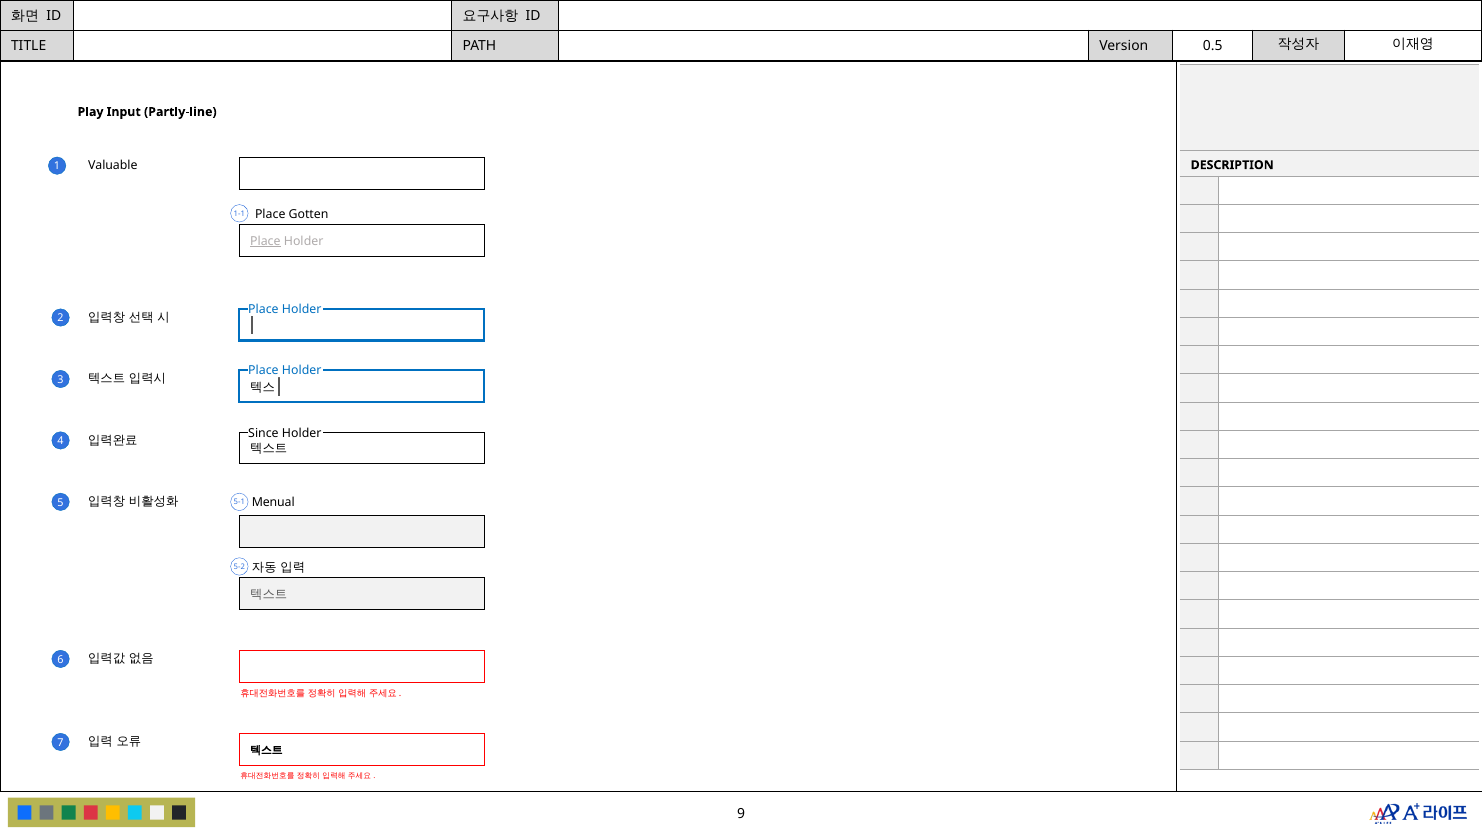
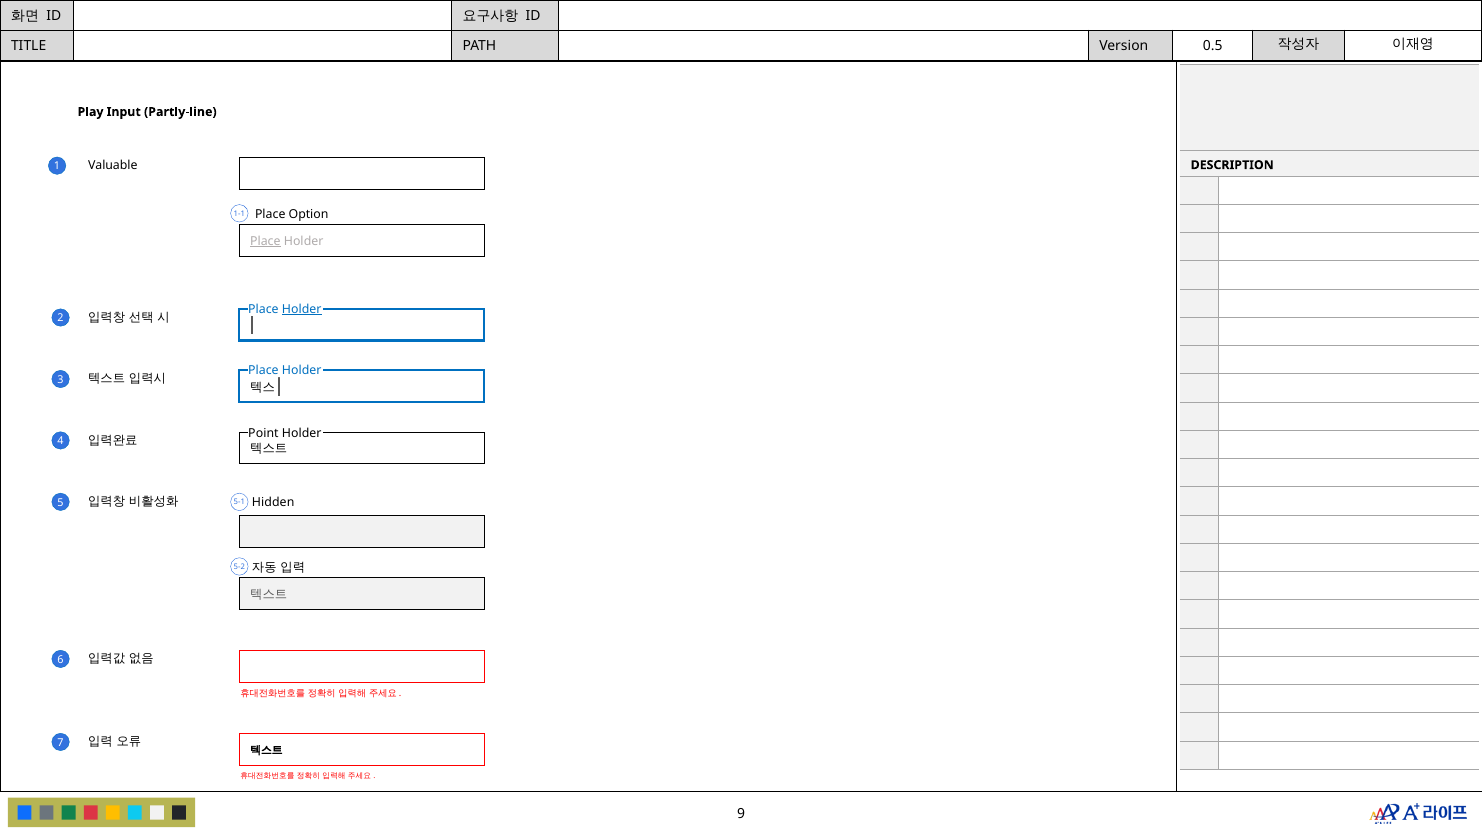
Gotten: Gotten -> Option
Holder at (302, 309) underline: none -> present
Since: Since -> Point
Menual: Menual -> Hidden
